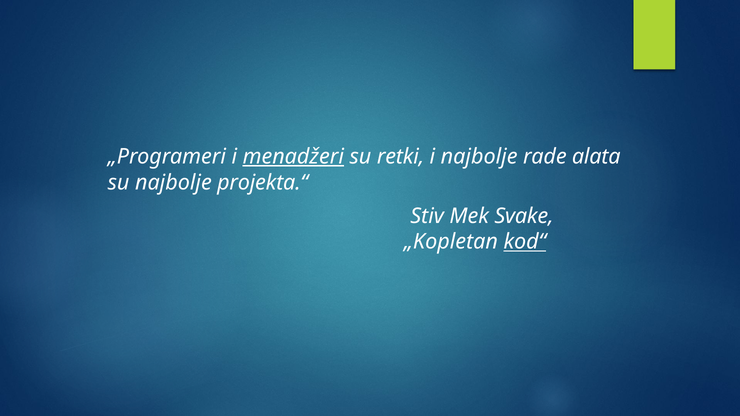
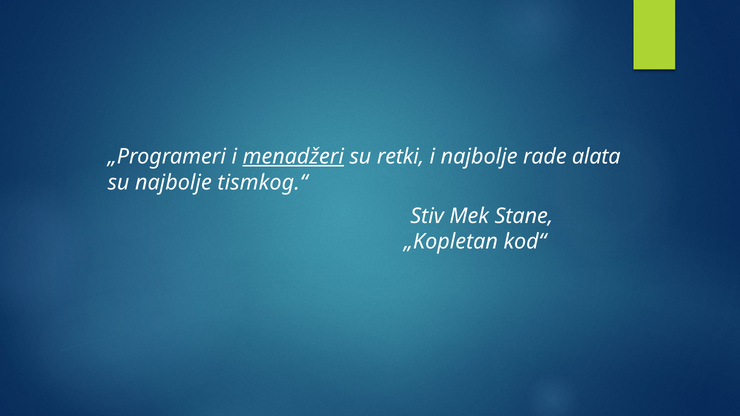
projekta.“: projekta.“ -> tismkog.“
Svake: Svake -> Stane
kod“ underline: present -> none
